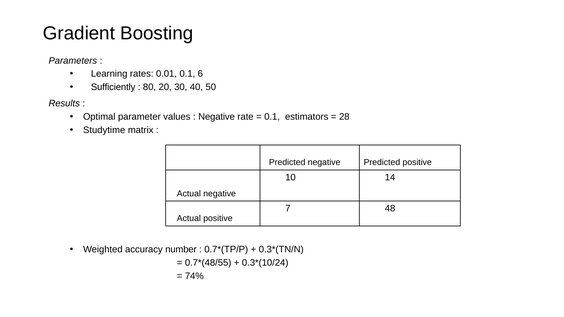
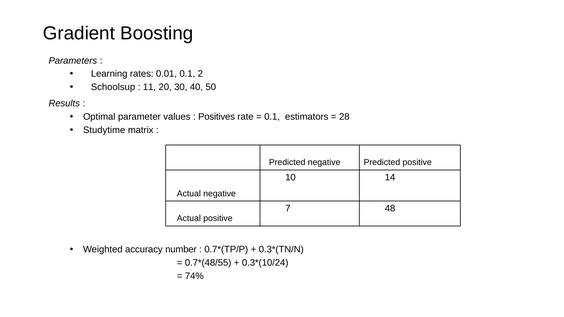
6: 6 -> 2
Sufficiently: Sufficiently -> Schoolsup
80: 80 -> 11
Negative at (217, 117): Negative -> Positives
